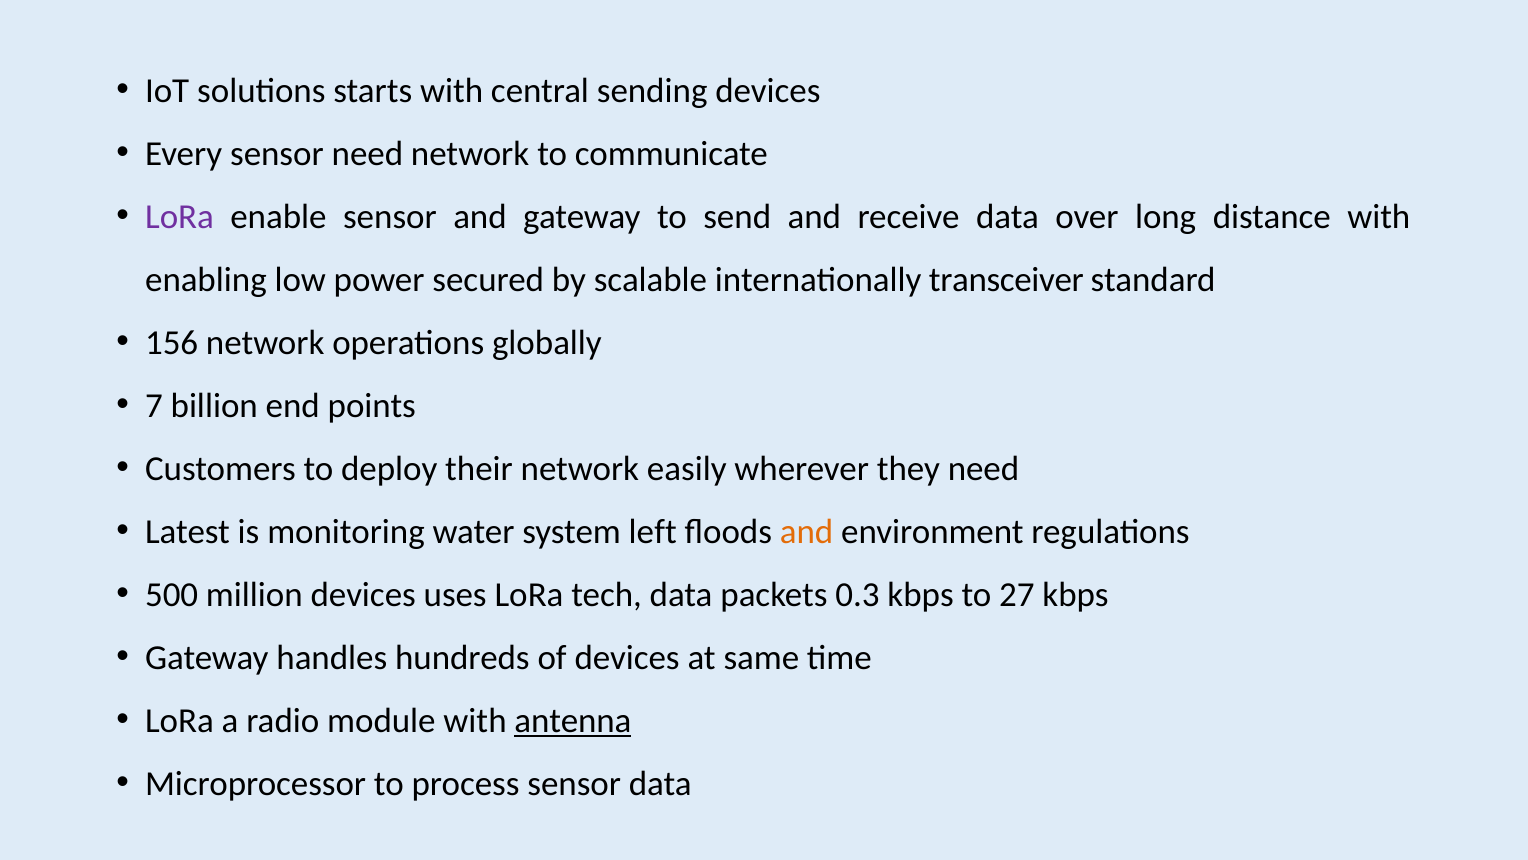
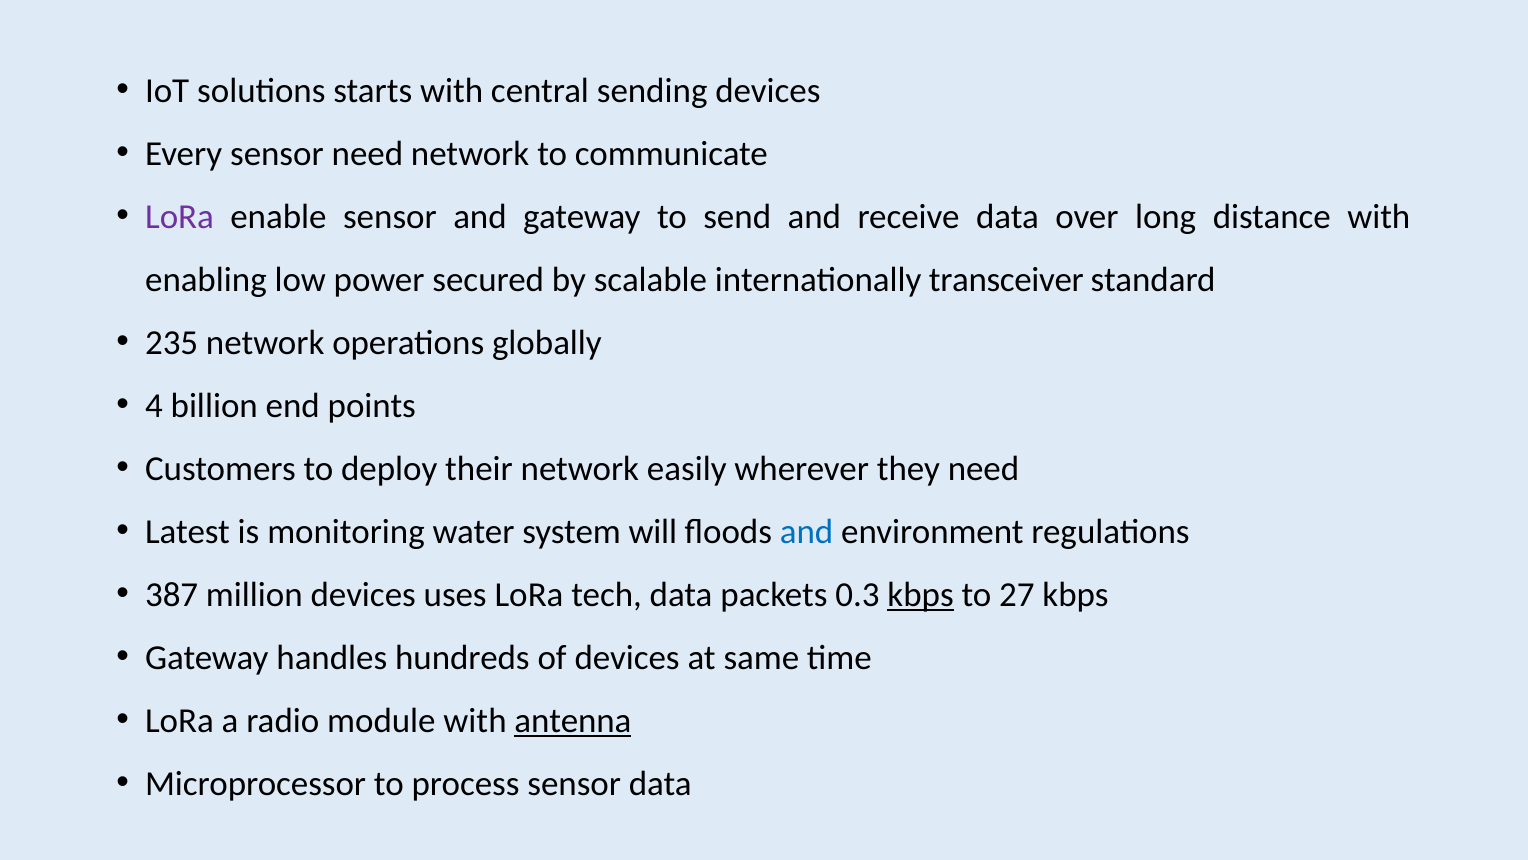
156: 156 -> 235
7: 7 -> 4
left: left -> will
and at (807, 532) colour: orange -> blue
500: 500 -> 387
kbps at (921, 595) underline: none -> present
